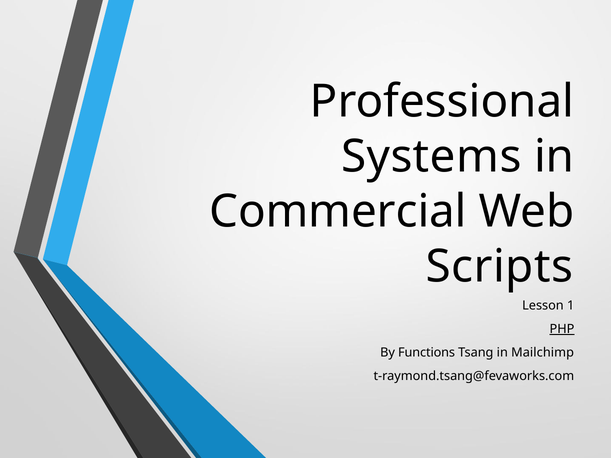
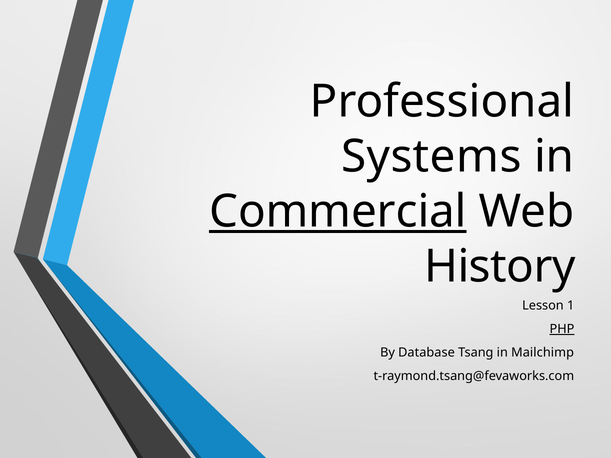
Commercial underline: none -> present
Scripts: Scripts -> History
Functions: Functions -> Database
